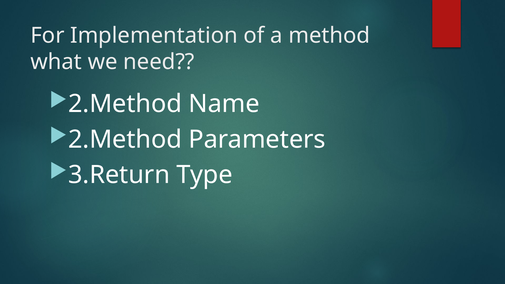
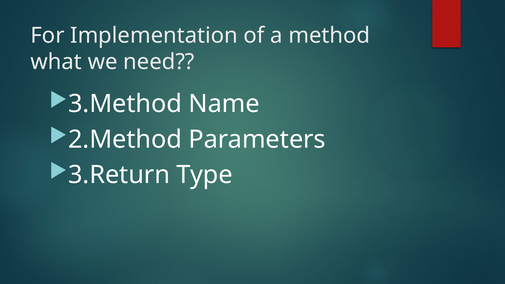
2.Method at (125, 104): 2.Method -> 3.Method
